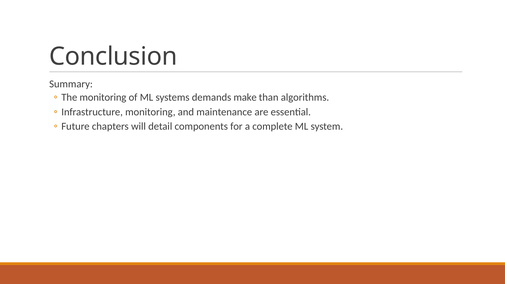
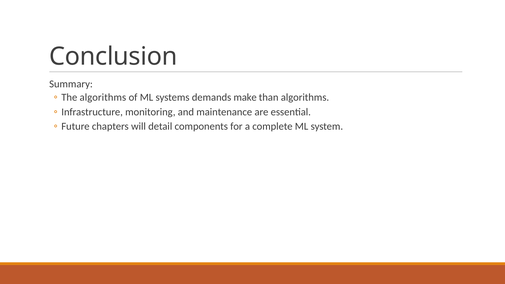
The monitoring: monitoring -> algorithms
